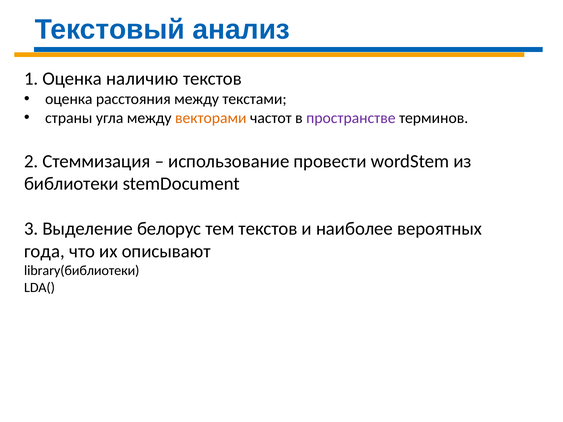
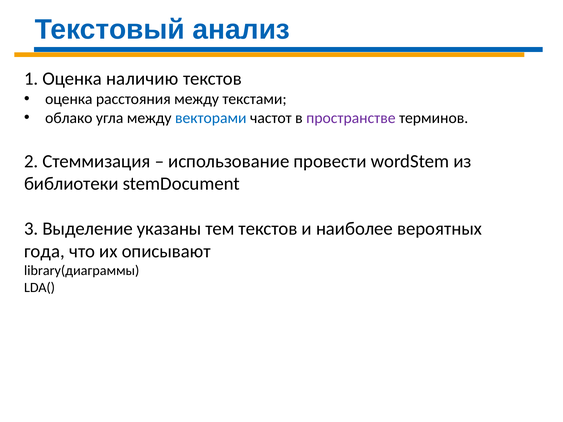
страны: страны -> облако
векторами colour: orange -> blue
белорус: белорус -> указаны
library(библиотеки: library(библиотеки -> library(диаграммы
